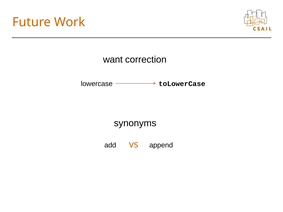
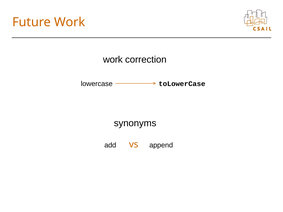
want at (113, 60): want -> work
